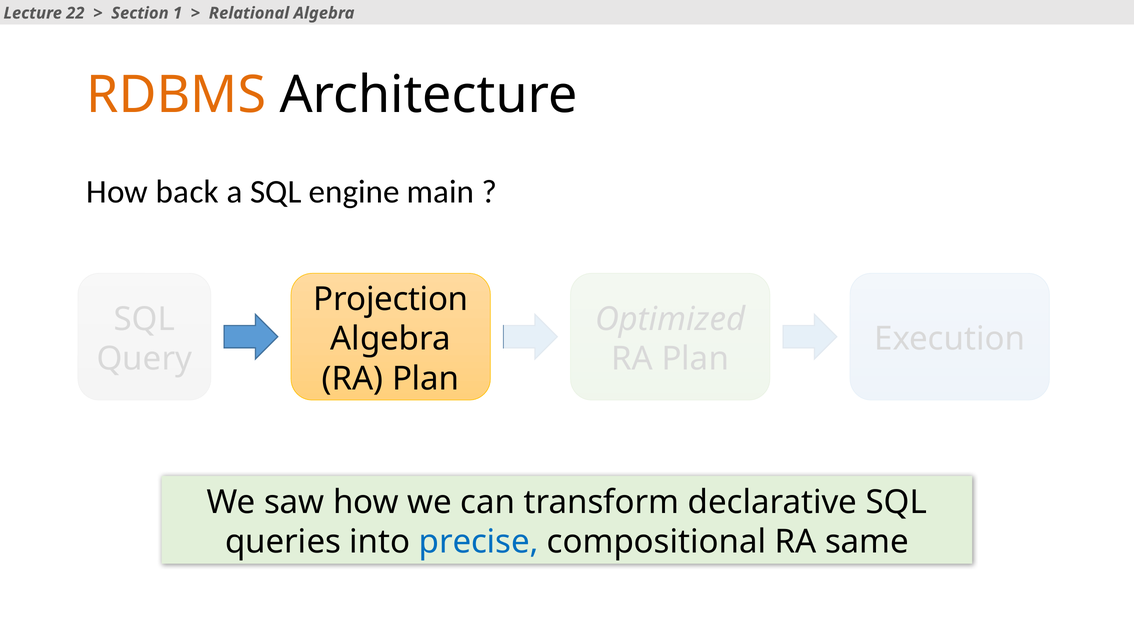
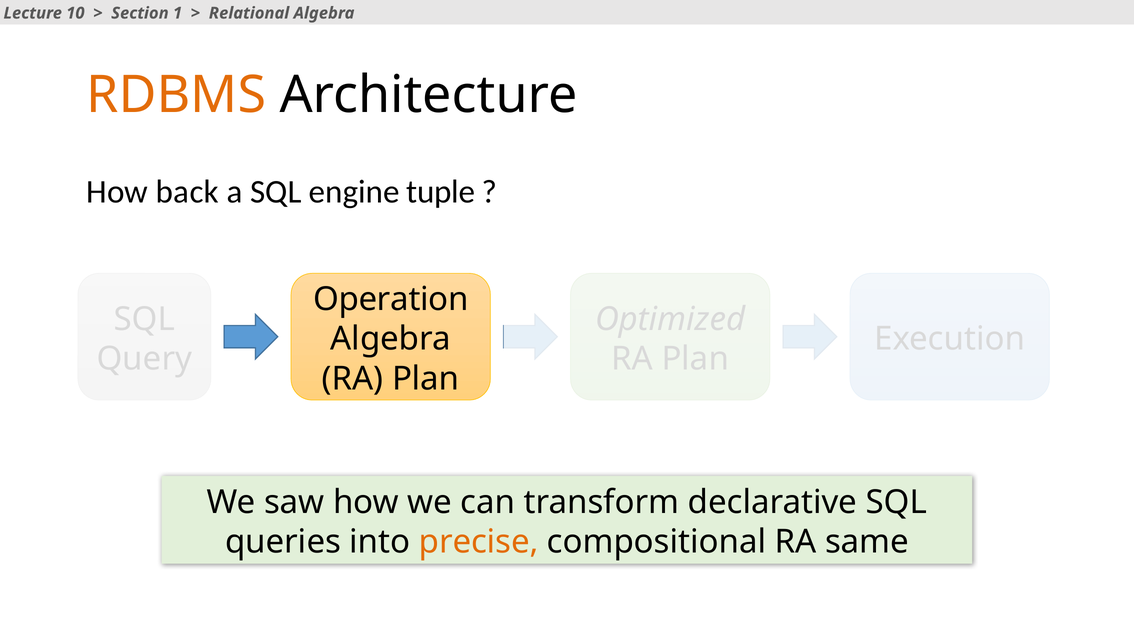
22: 22 -> 10
main: main -> tuple
Projection: Projection -> Operation
precise colour: blue -> orange
